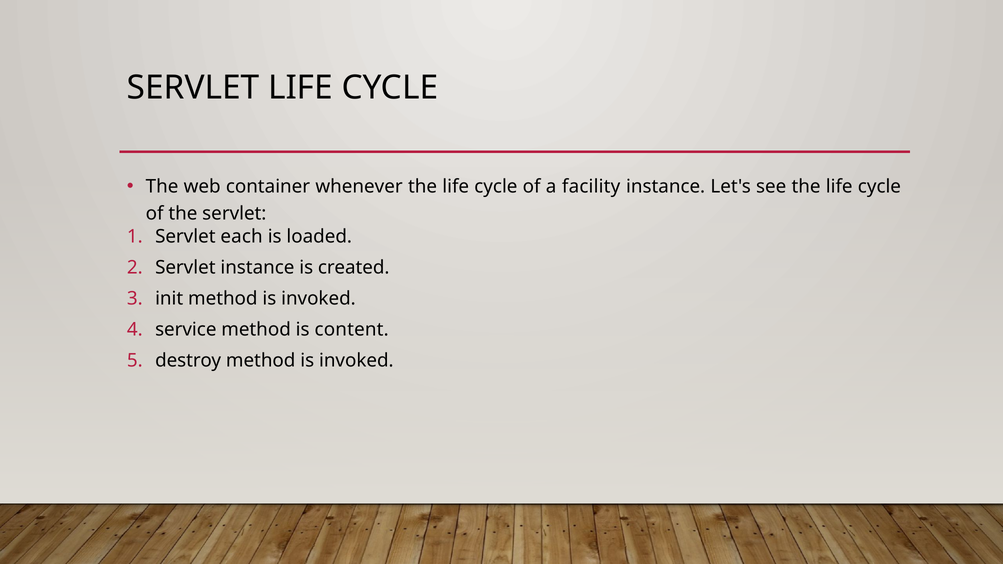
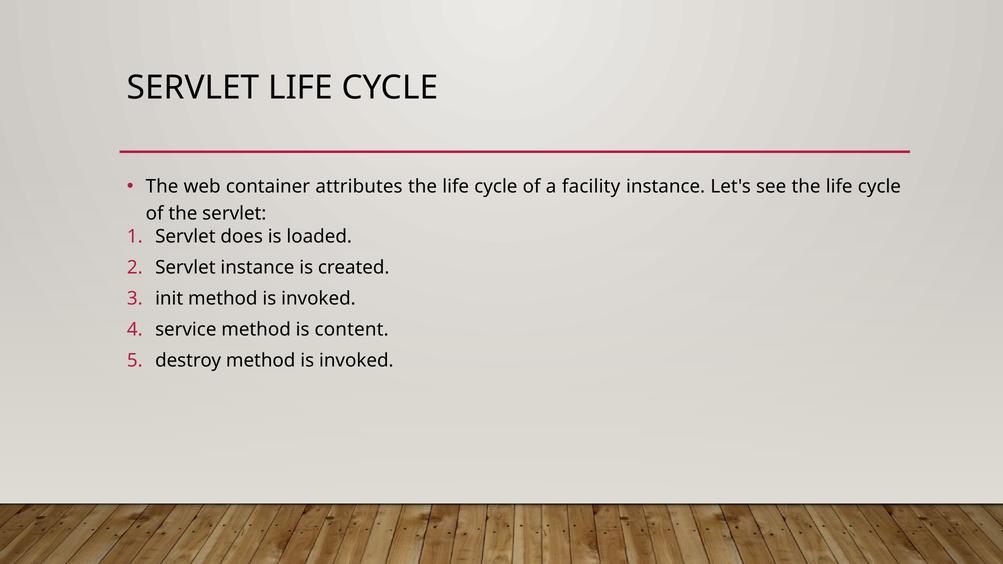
whenever: whenever -> attributes
each: each -> does
